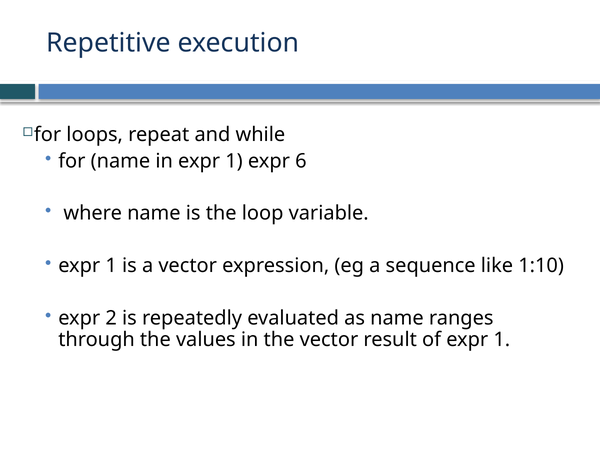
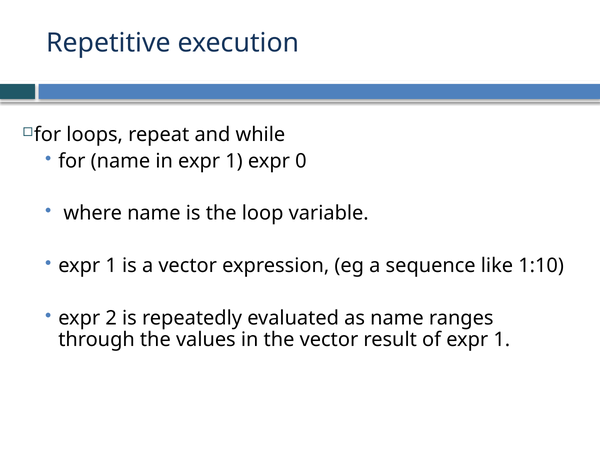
6: 6 -> 0
